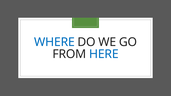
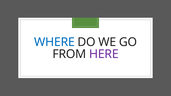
HERE colour: blue -> purple
